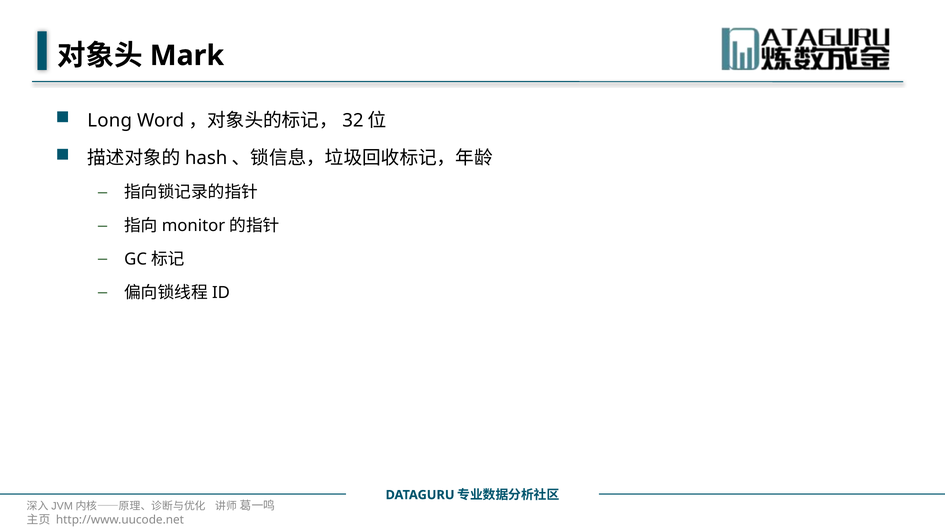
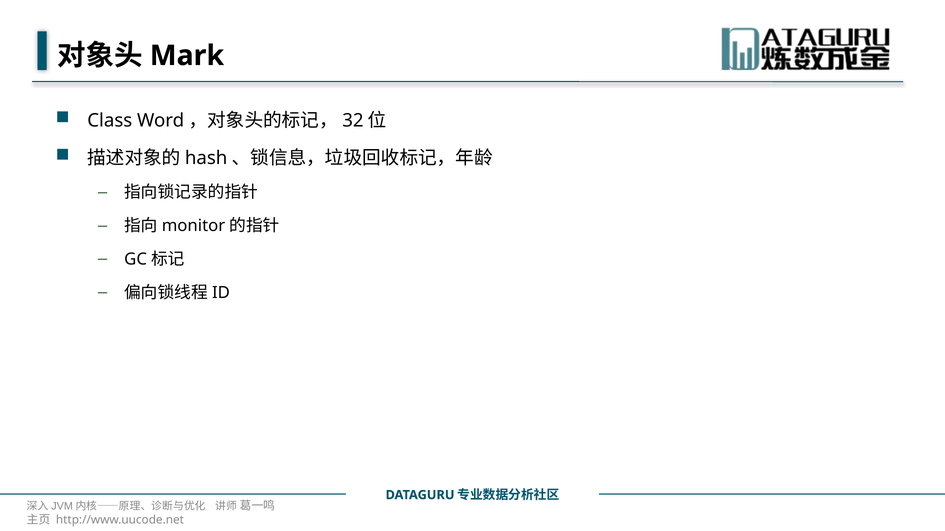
Long: Long -> Class
